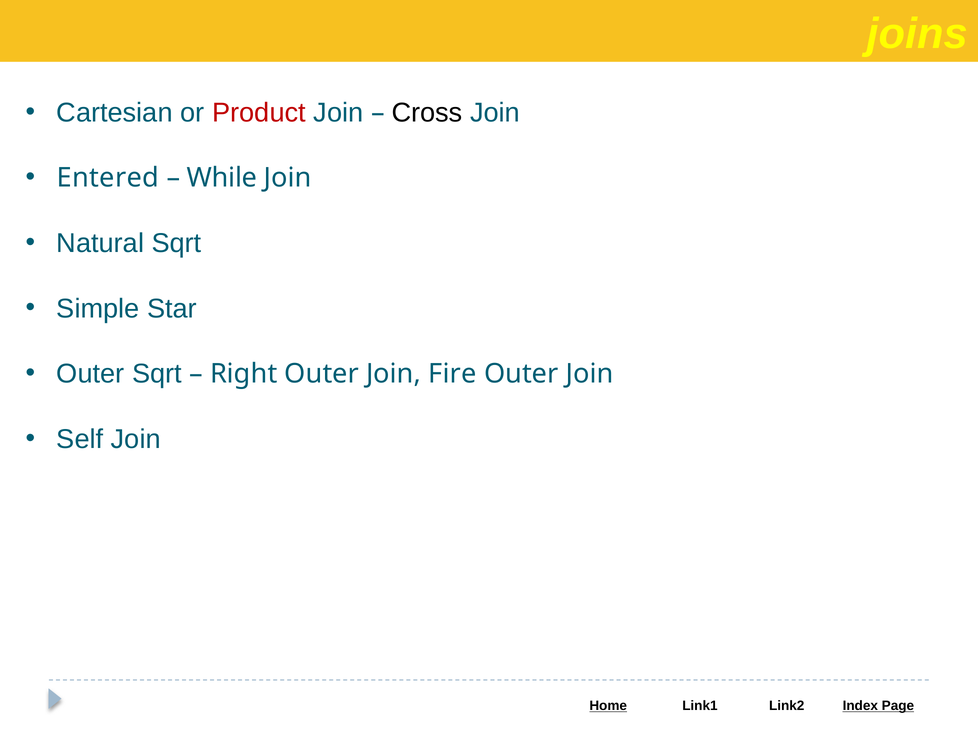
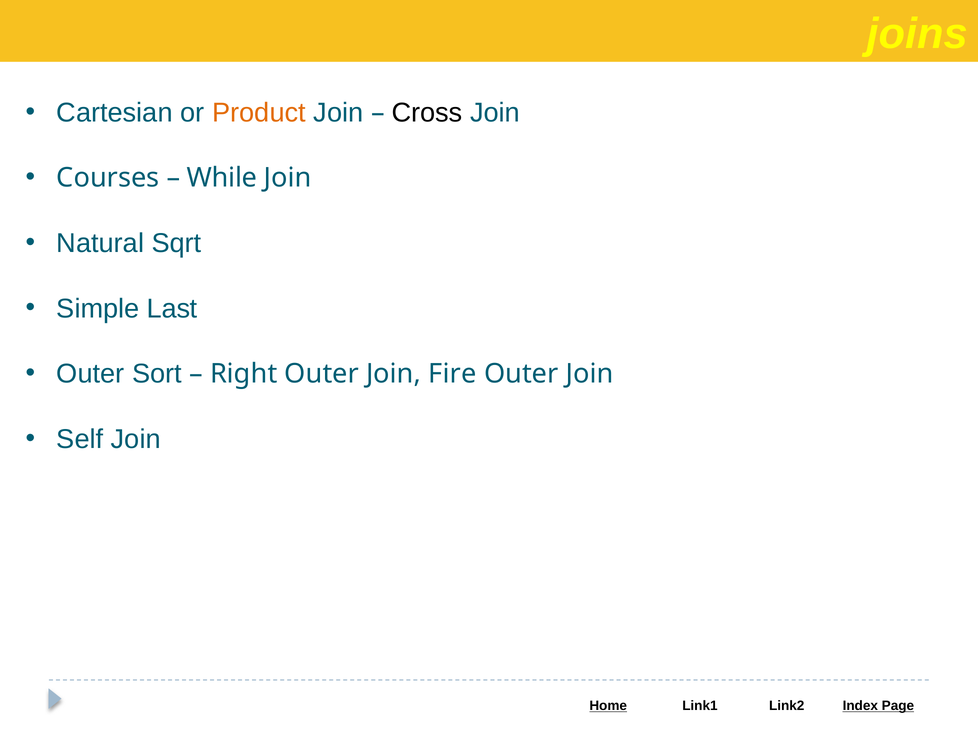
Product colour: red -> orange
Entered: Entered -> Courses
Star: Star -> Last
Outer Sqrt: Sqrt -> Sort
